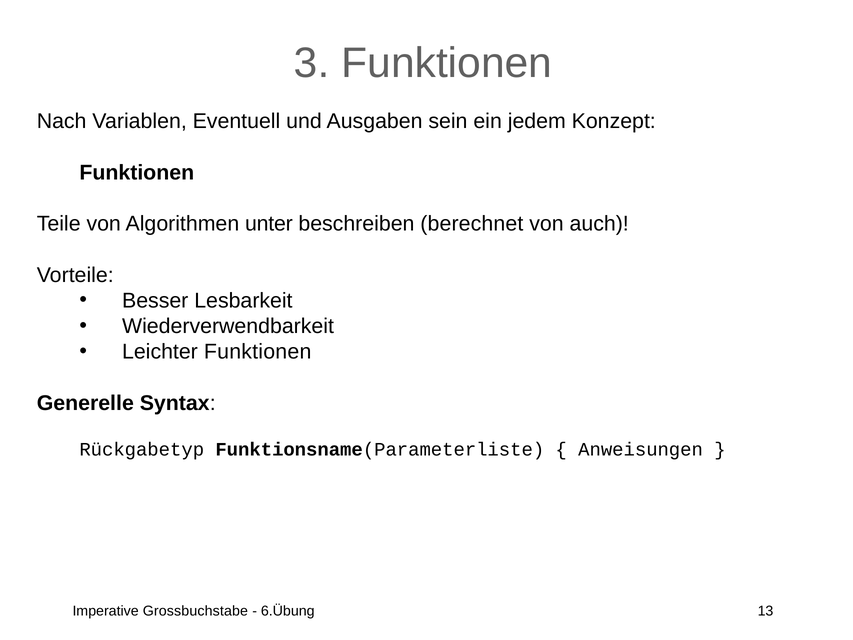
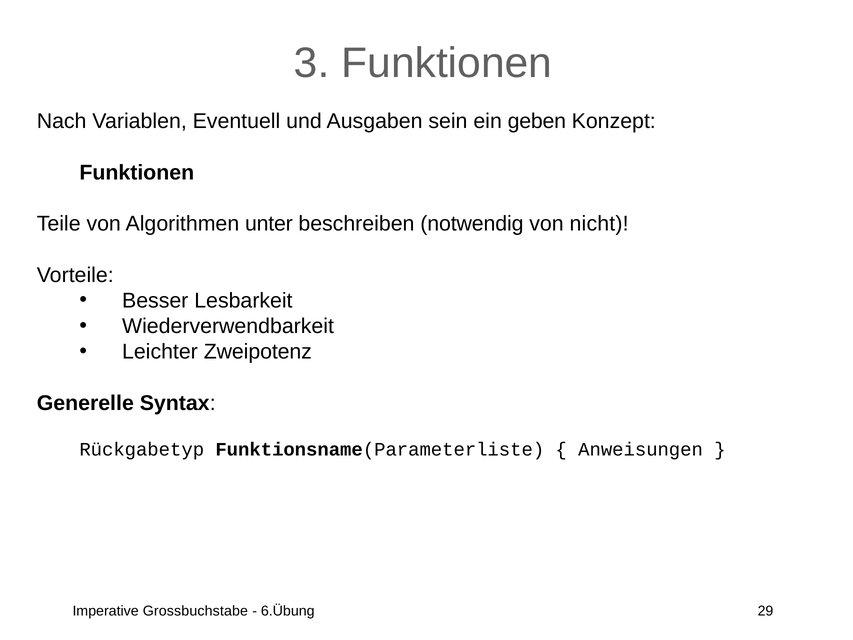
jedem: jedem -> geben
berechnet: berechnet -> notwendig
auch: auch -> nicht
Leichter Funktionen: Funktionen -> Zweipotenz
13: 13 -> 29
